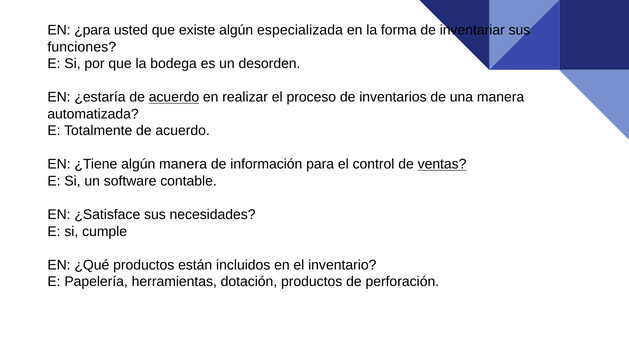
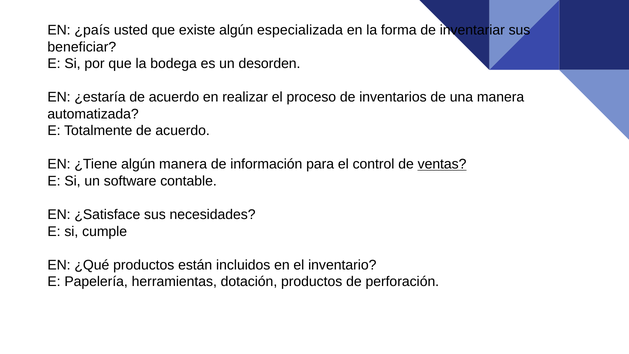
¿para: ¿para -> ¿país
funciones: funciones -> beneficiar
acuerdo at (174, 97) underline: present -> none
